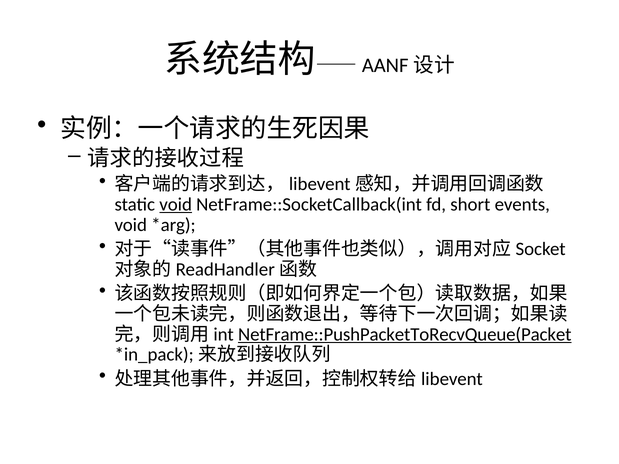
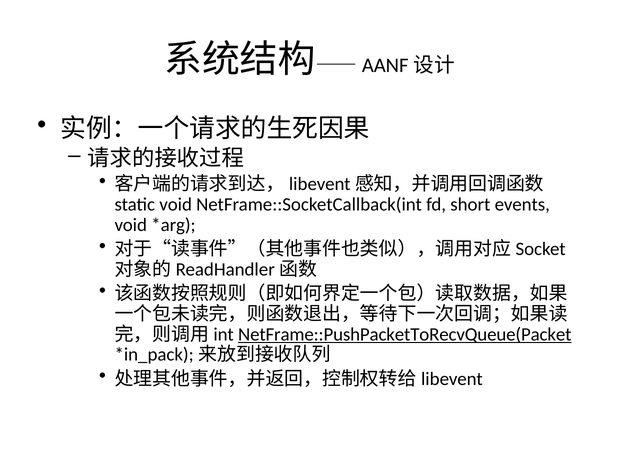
void at (176, 205) underline: present -> none
